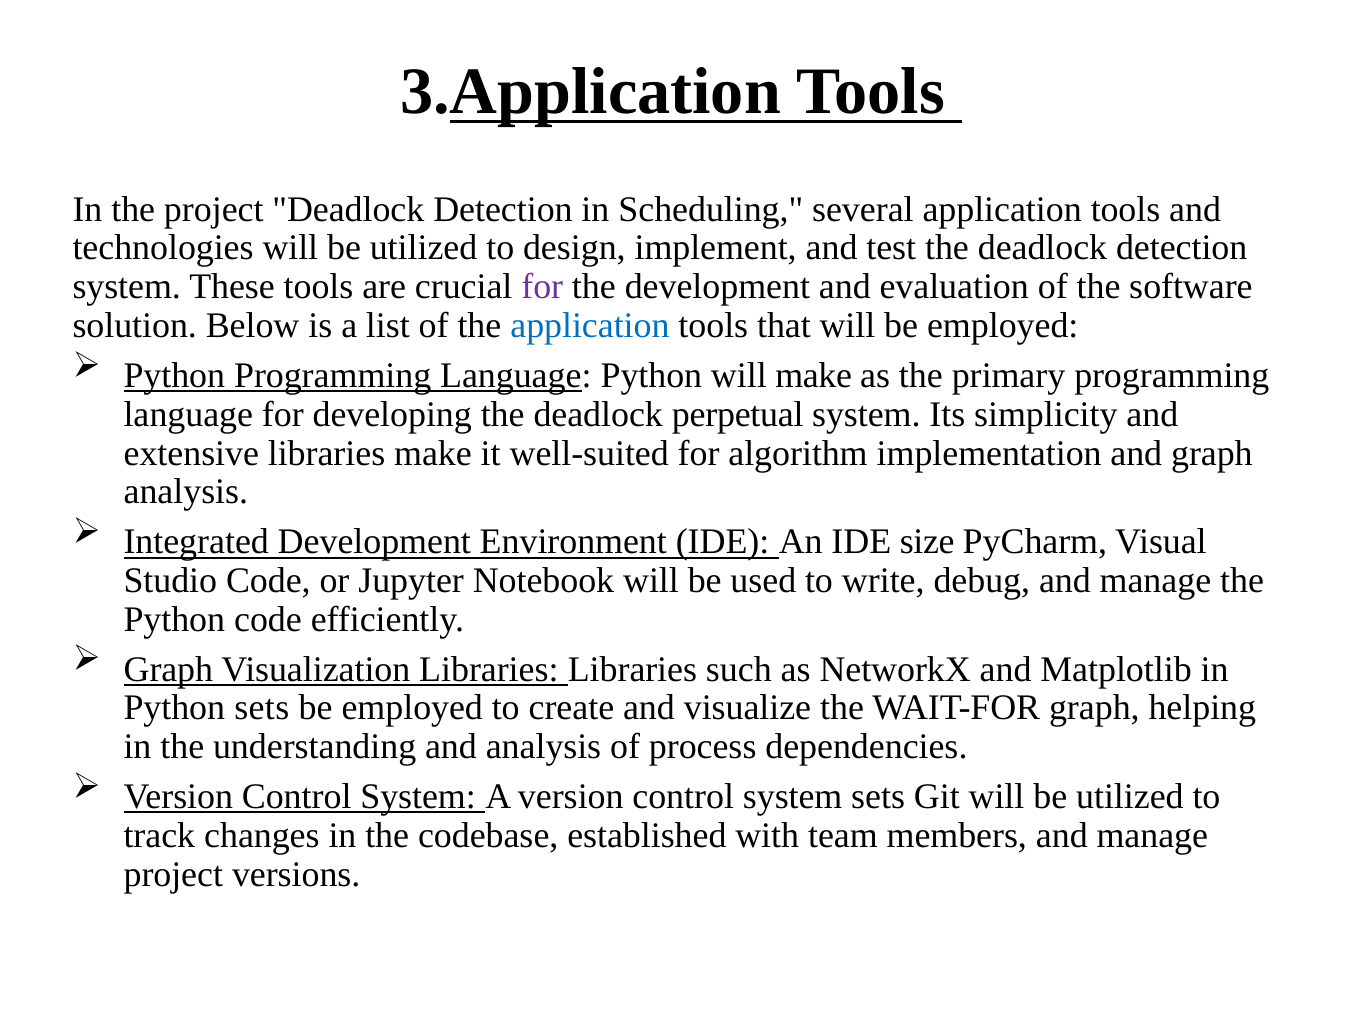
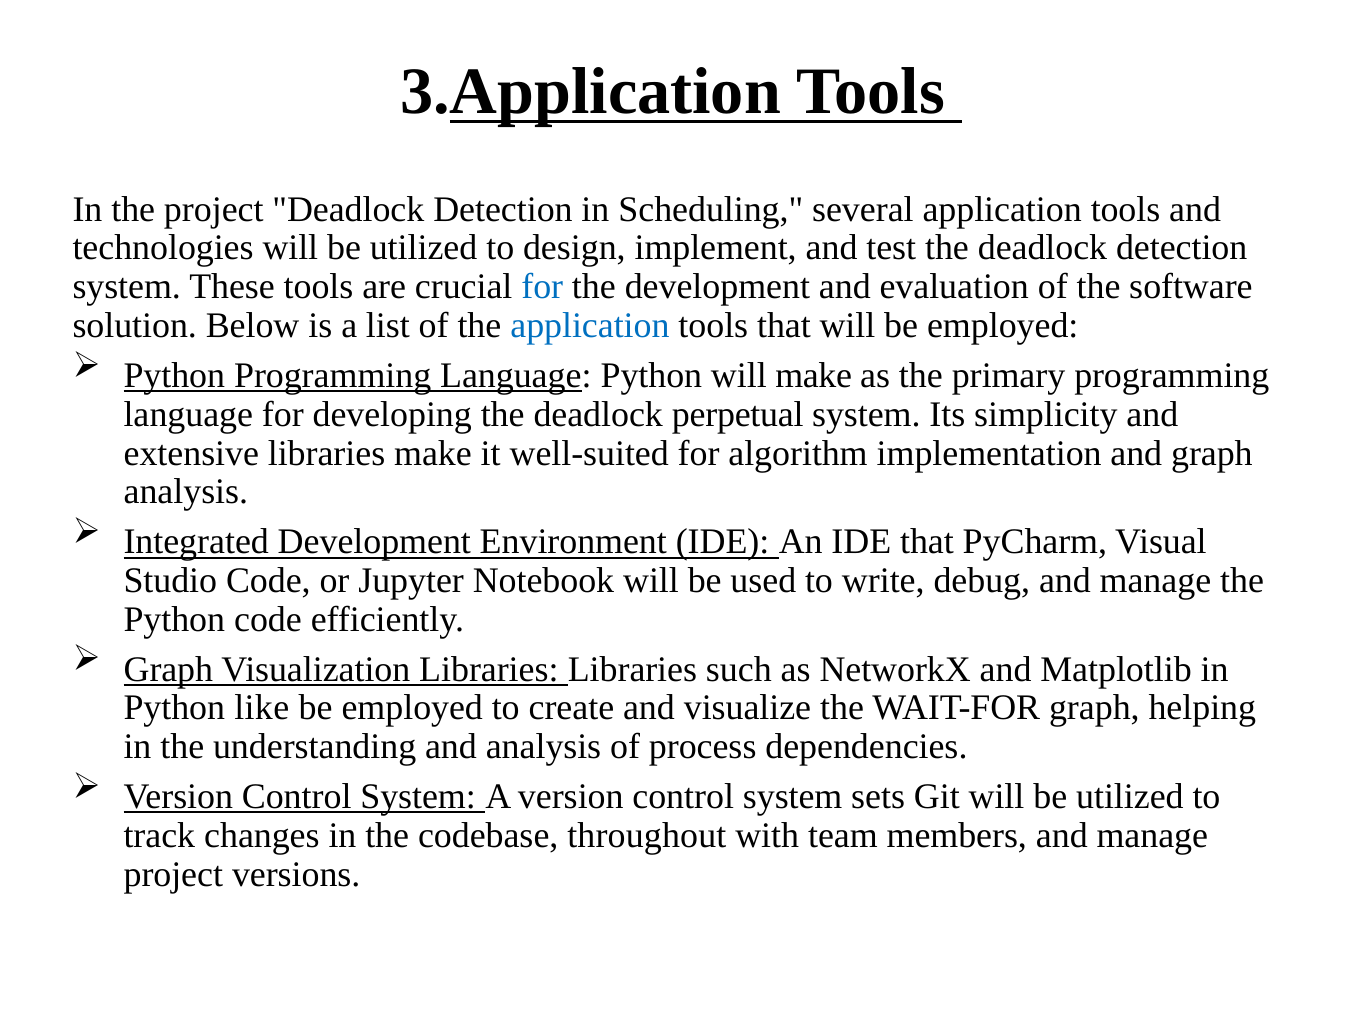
for at (542, 287) colour: purple -> blue
IDE size: size -> that
Python sets: sets -> like
established: established -> throughout
